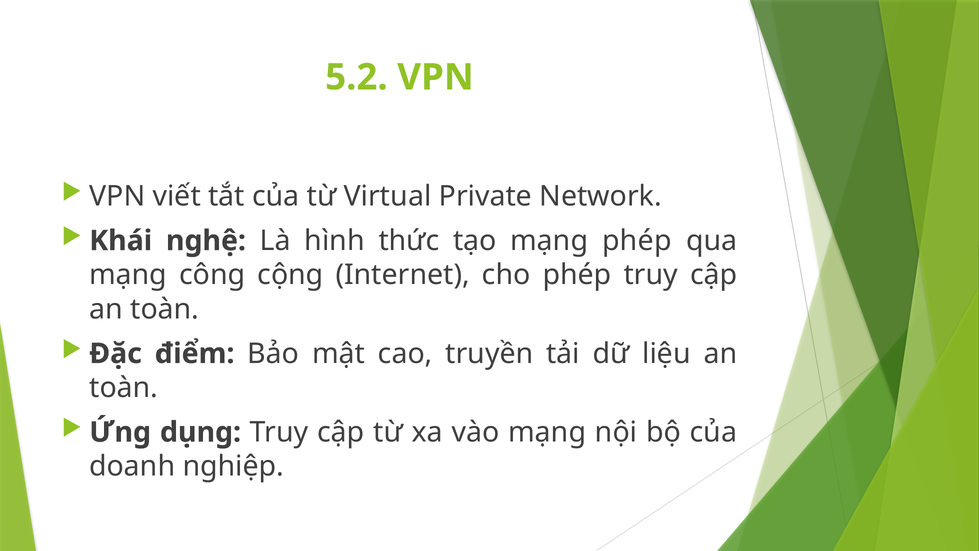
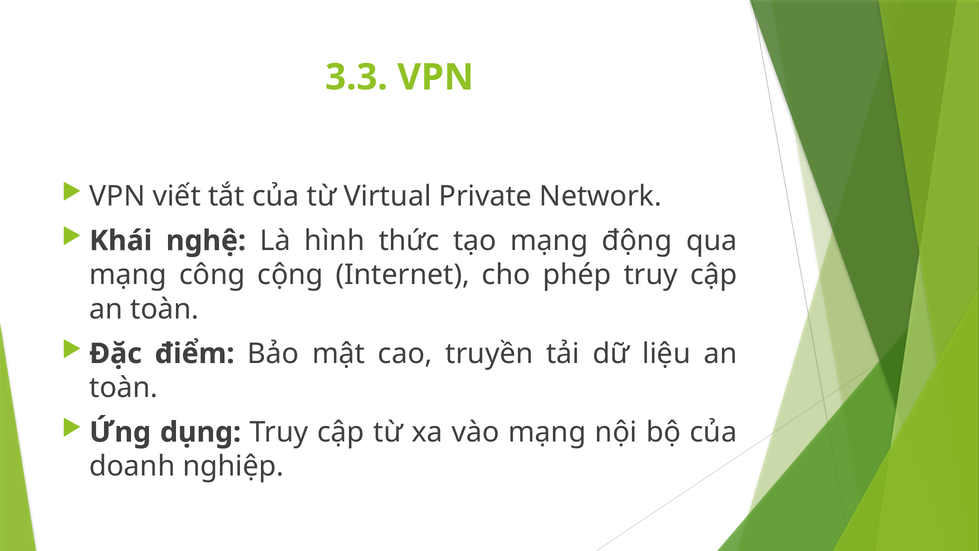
5.2: 5.2 -> 3.3
mạng phép: phép -> động
